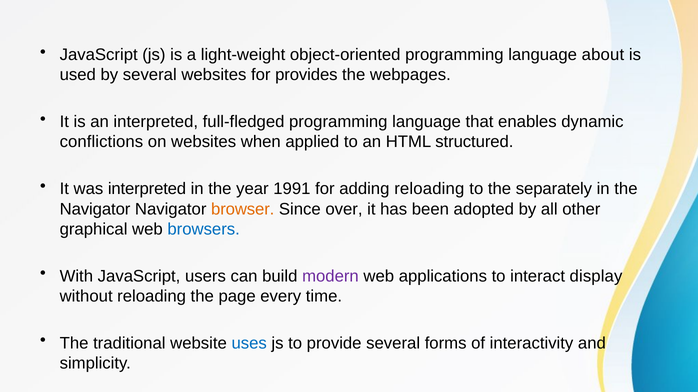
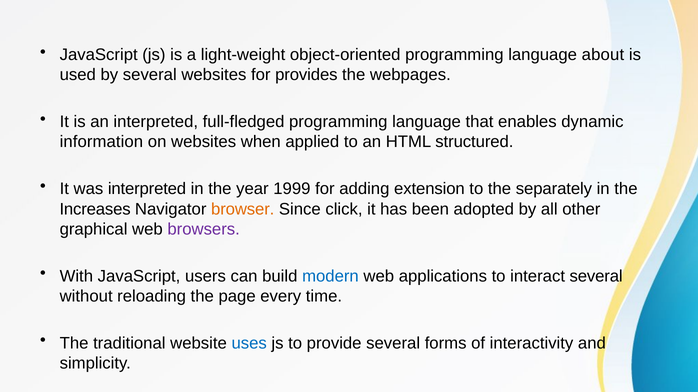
conflictions: conflictions -> information
1991: 1991 -> 1999
adding reloading: reloading -> extension
Navigator at (95, 209): Navigator -> Increases
over: over -> click
browsers colour: blue -> purple
modern colour: purple -> blue
interact display: display -> several
